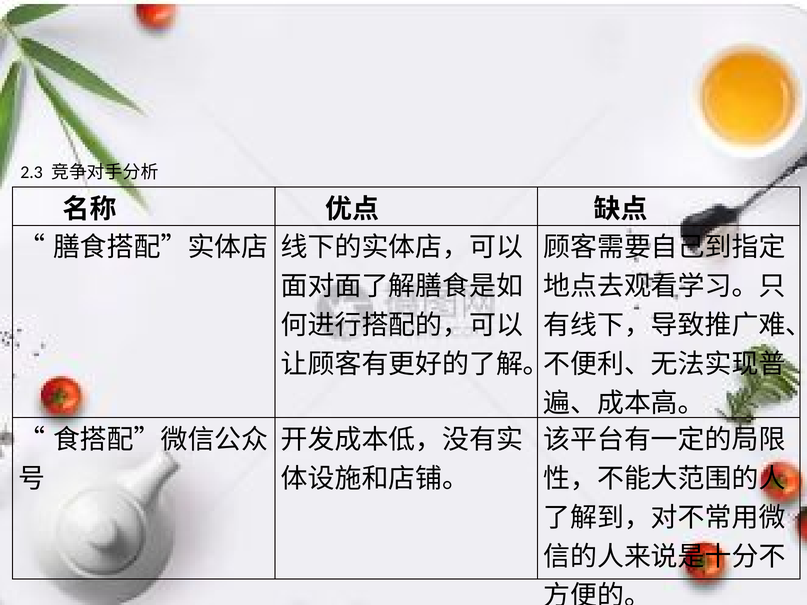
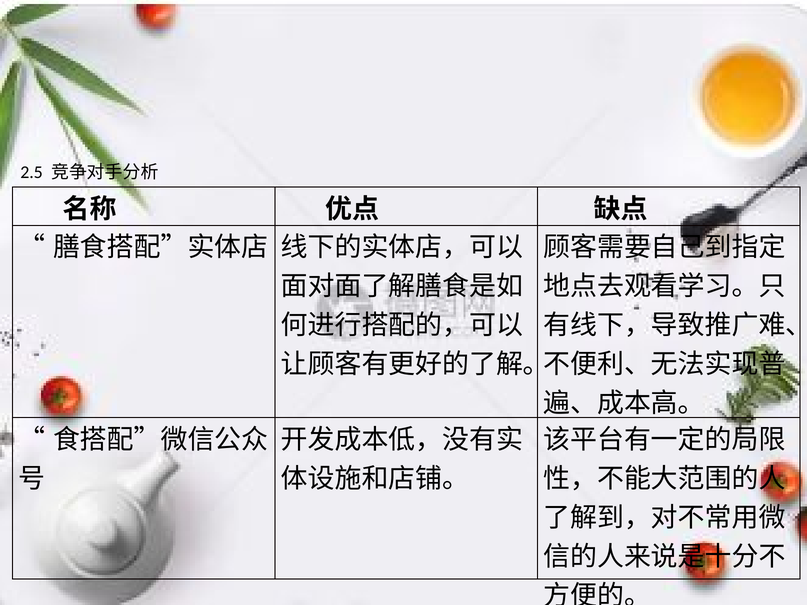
2.3: 2.3 -> 2.5
